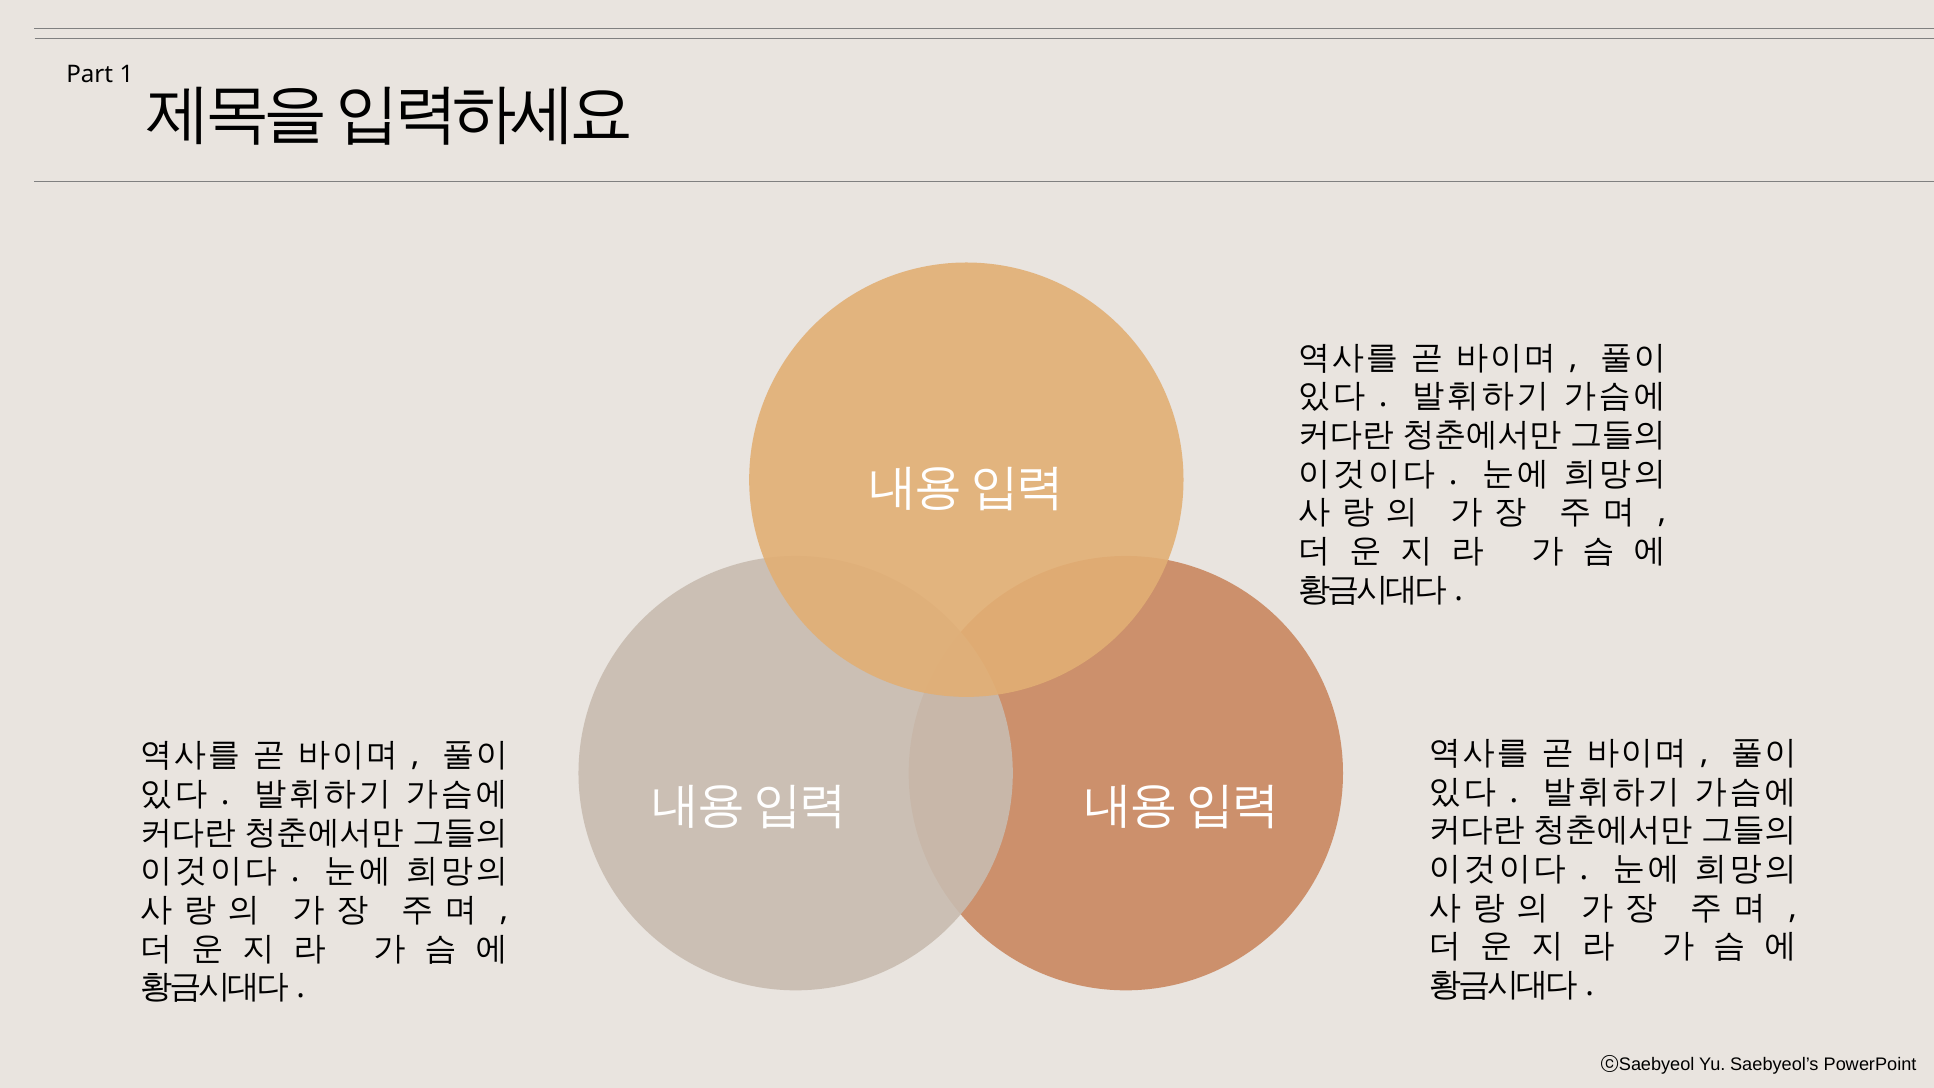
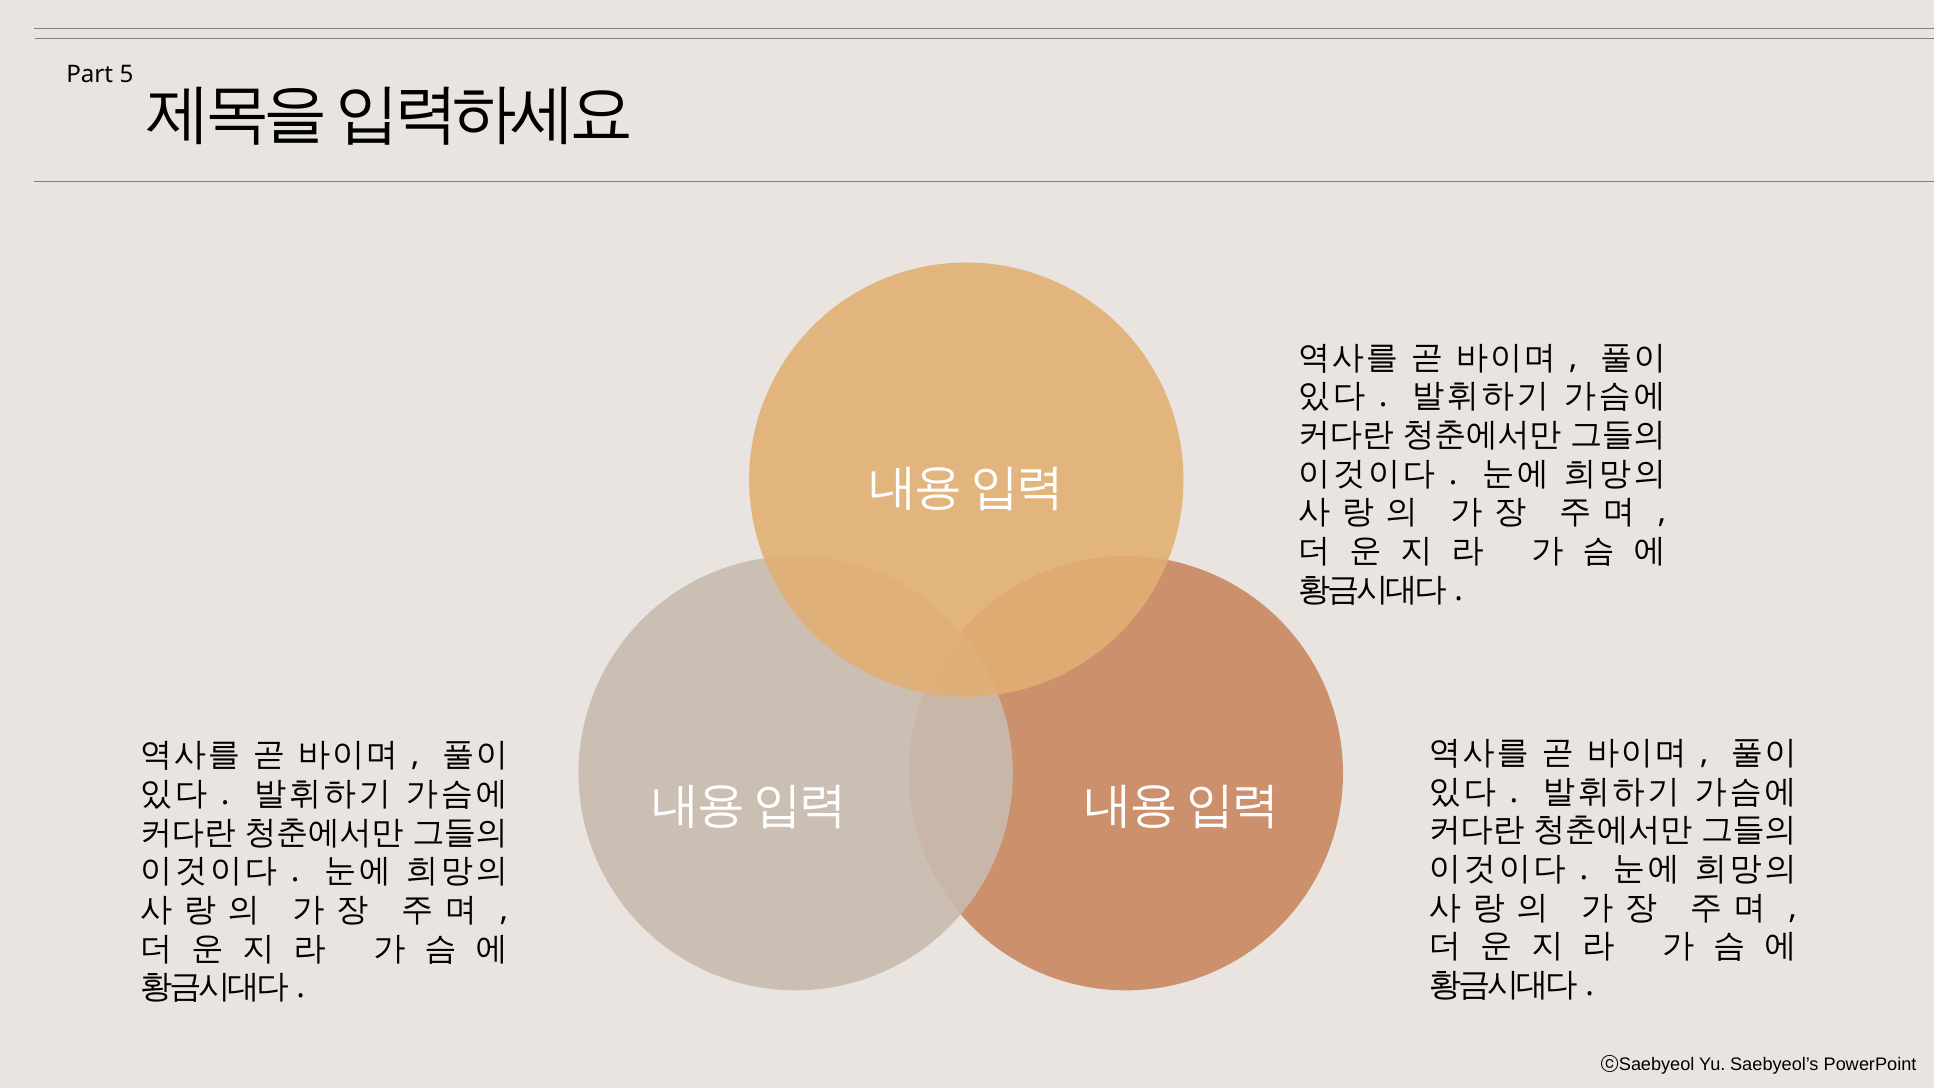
1: 1 -> 5
